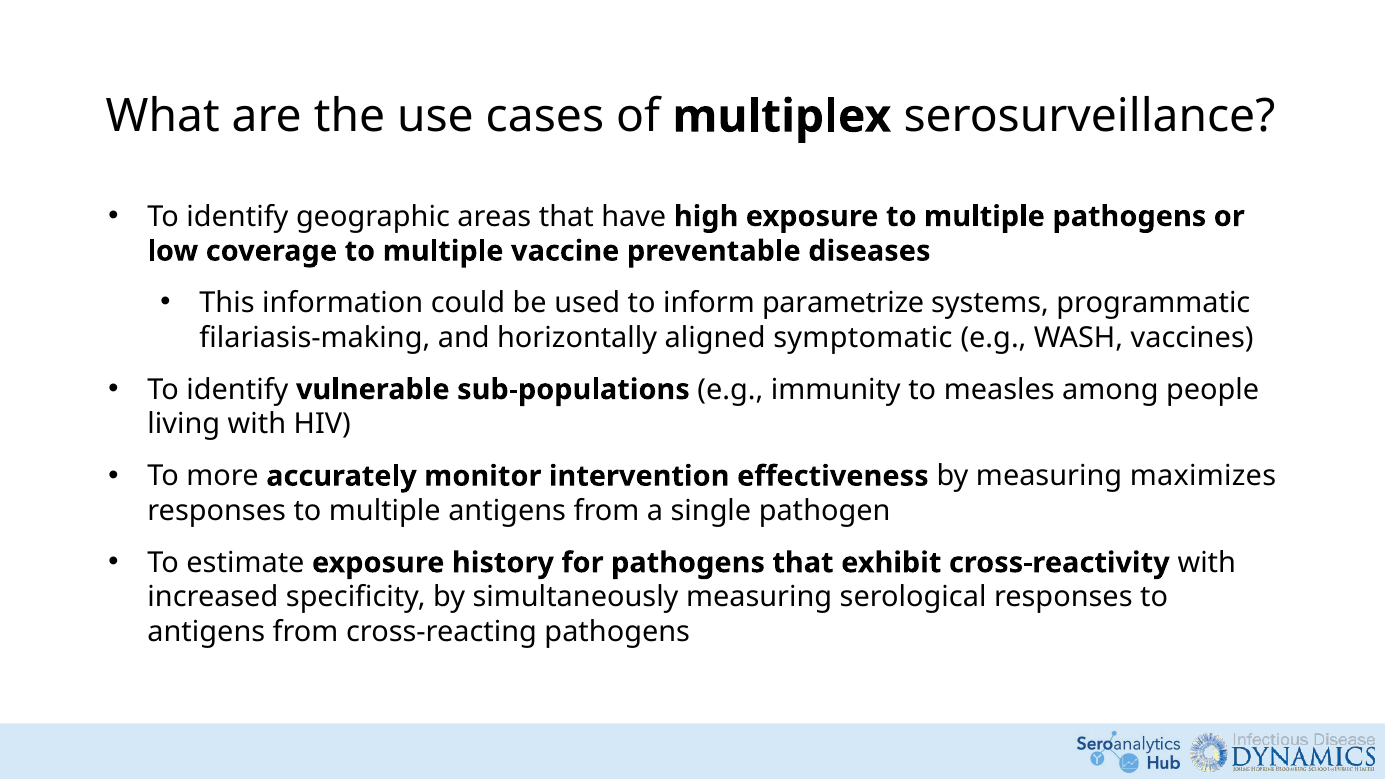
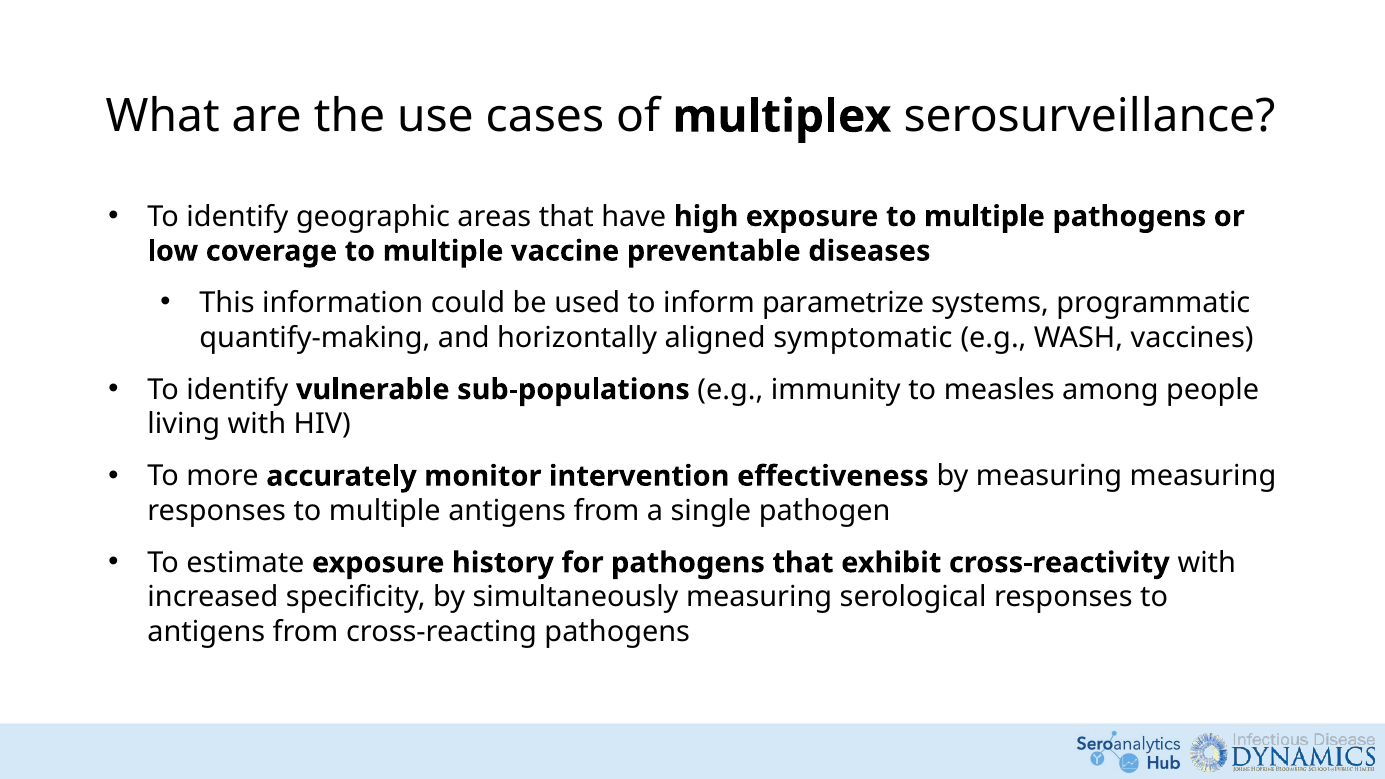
filariasis-making: filariasis-making -> quantify-making
measuring maximizes: maximizes -> measuring
